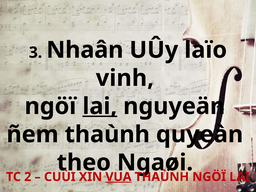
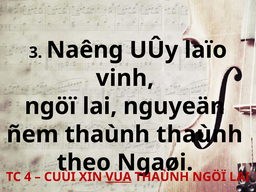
Nhaân: Nhaân -> Naêng
lai at (100, 106) underline: present -> none
thaùnh quyeàn: quyeàn -> thaùnh
2: 2 -> 4
